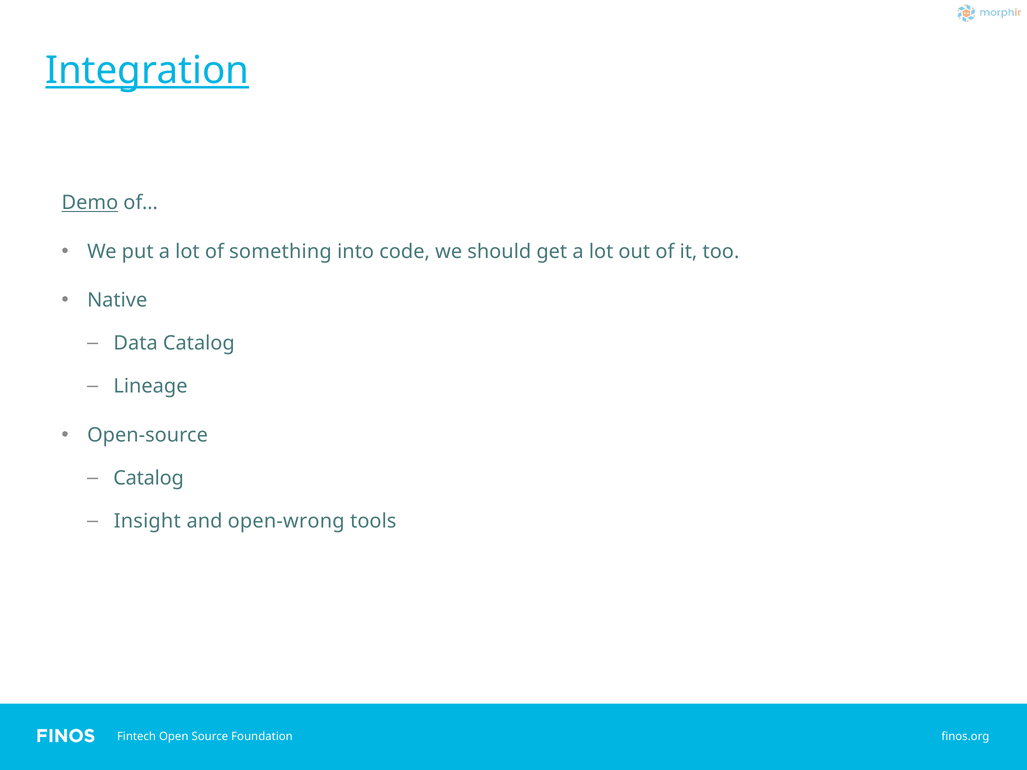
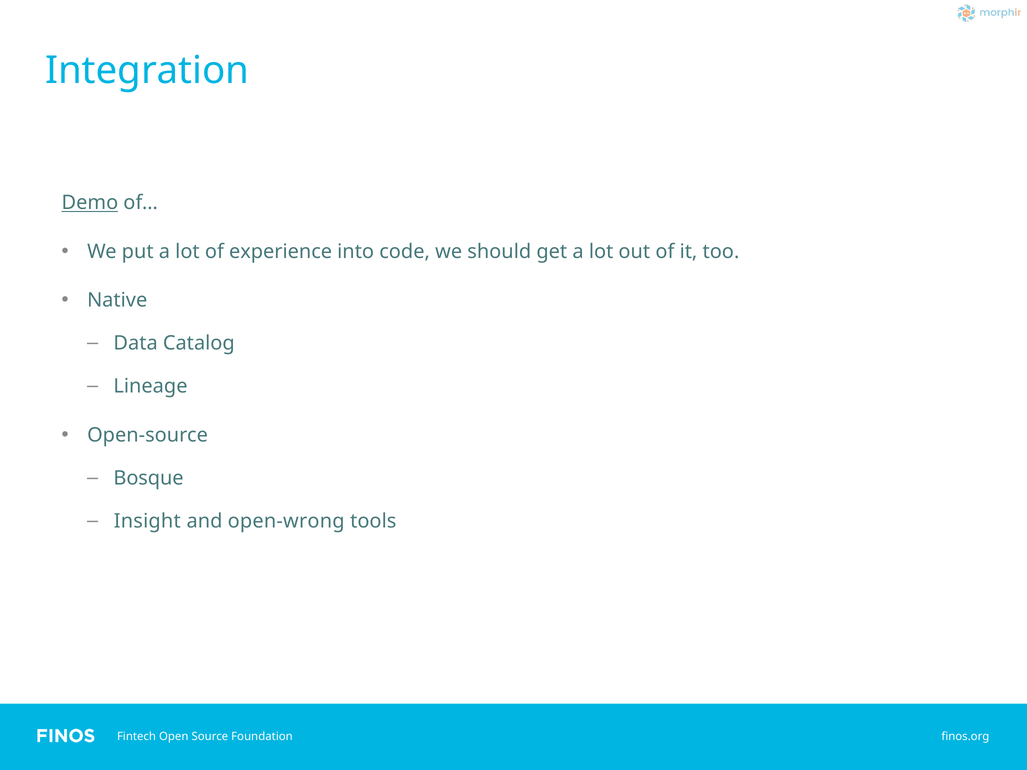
Integration underline: present -> none
something: something -> experience
Catalog at (149, 478): Catalog -> Bosque
